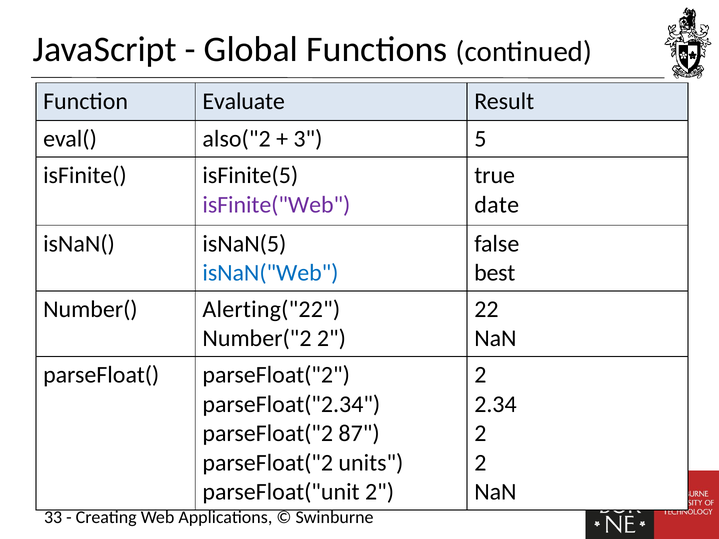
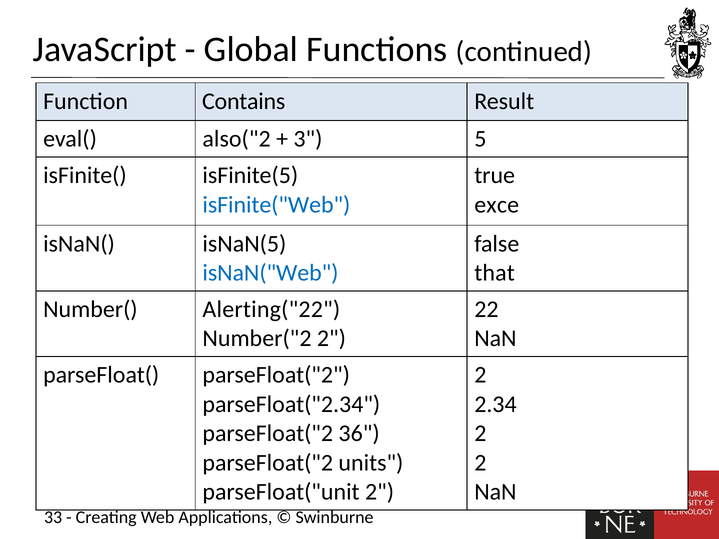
Evaluate: Evaluate -> Contains
isFinite("Web colour: purple -> blue
date: date -> exce
best: best -> that
87: 87 -> 36
